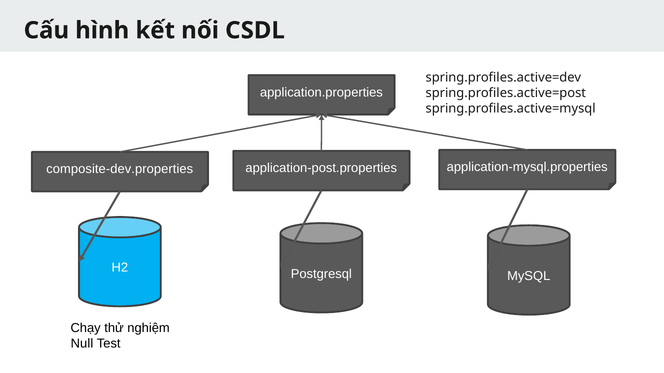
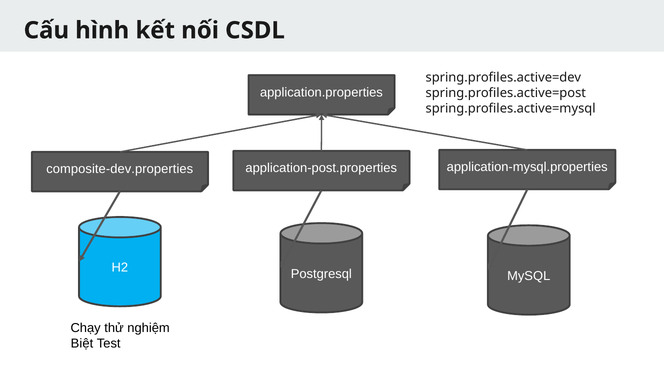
Null: Null -> Biệt
